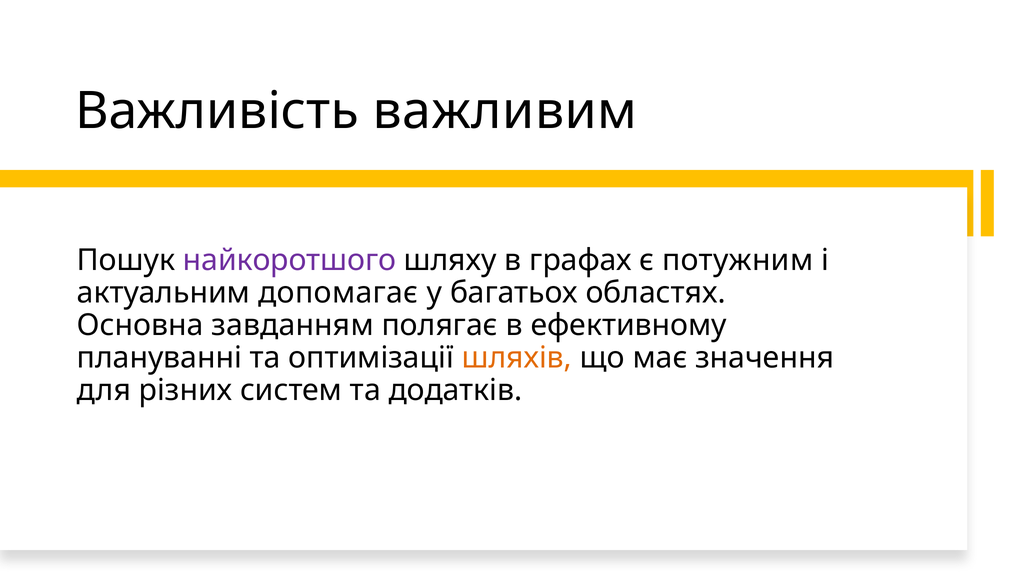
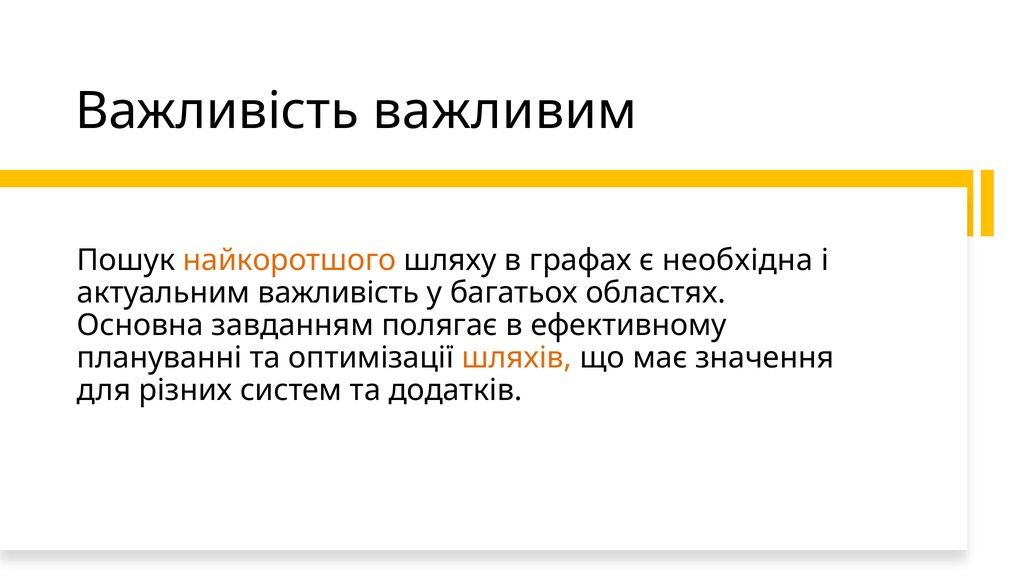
найкоротшого colour: purple -> orange
потужним: потужним -> необхідна
актуальним допомагає: допомагає -> важливість
